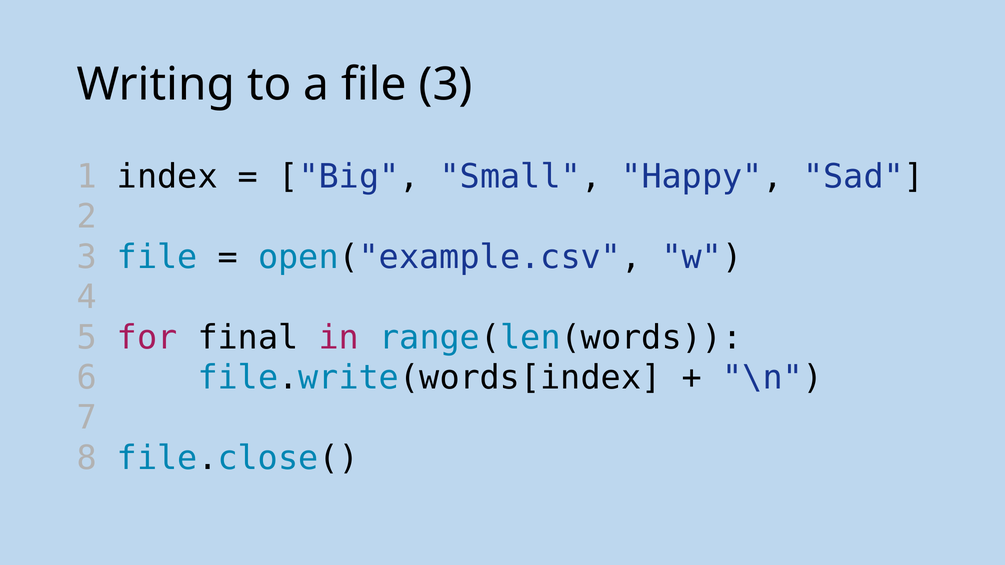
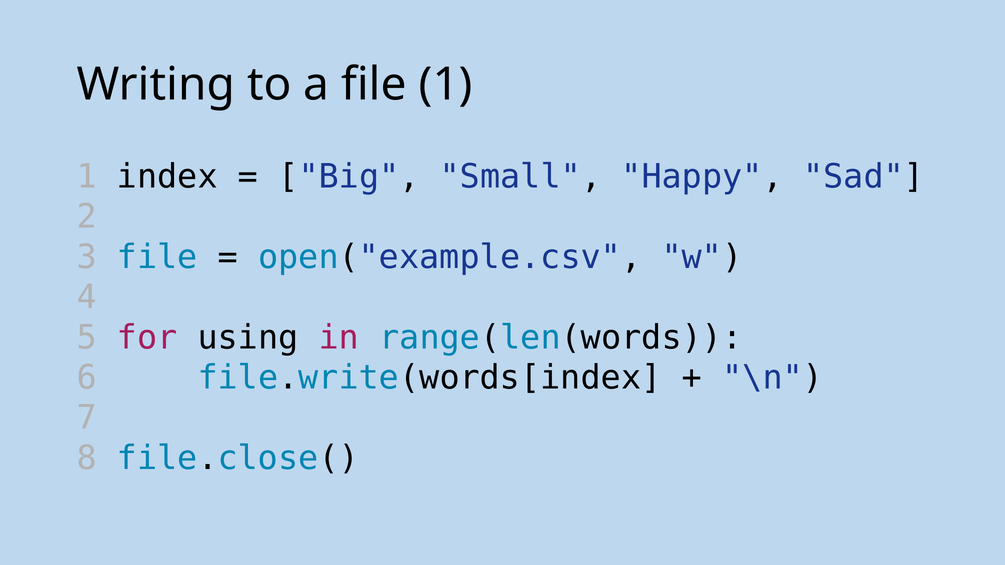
file 3: 3 -> 1
final: final -> using
